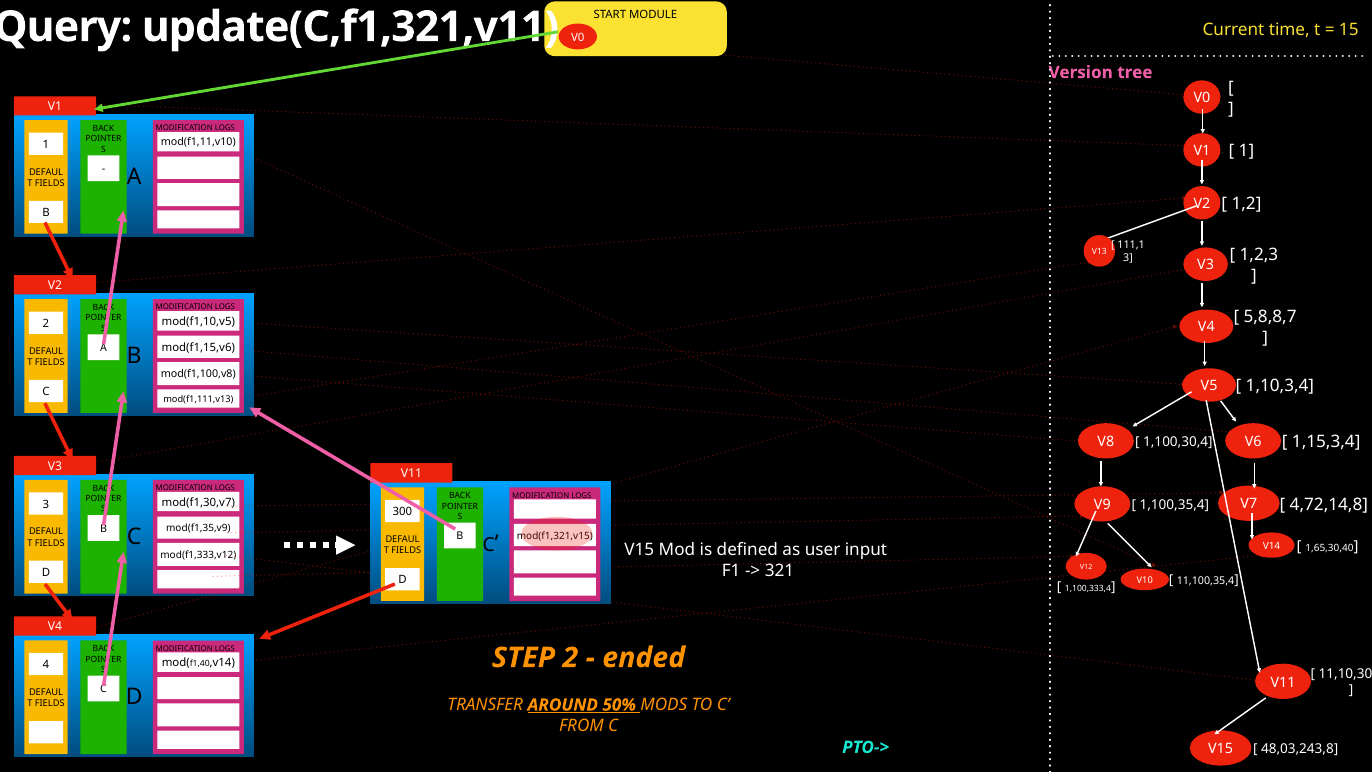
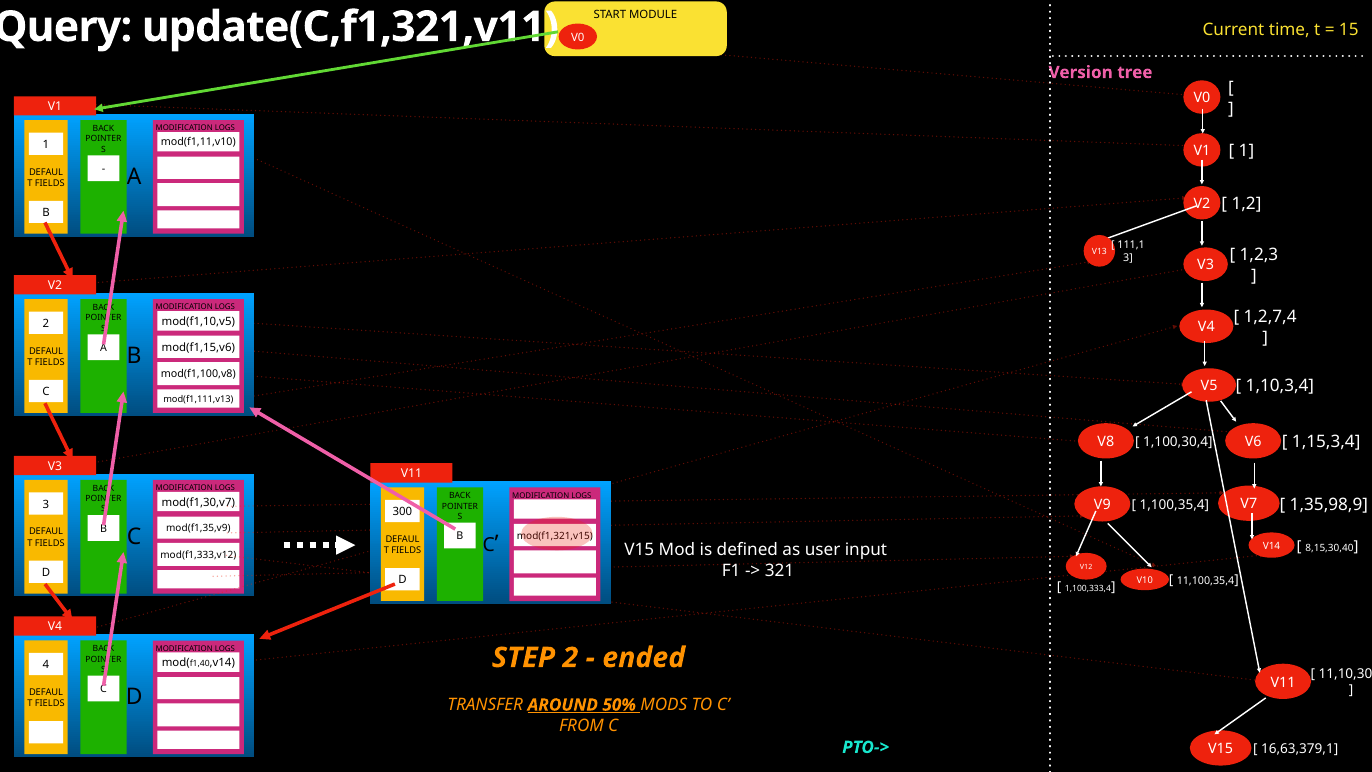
5,8,8,7: 5,8,8,7 -> 1,2,7,4
4,72,14,8: 4,72,14,8 -> 1,35,98,9
1,65,30,40: 1,65,30,40 -> 8,15,30,40
48,03,243,8: 48,03,243,8 -> 16,63,379,1
